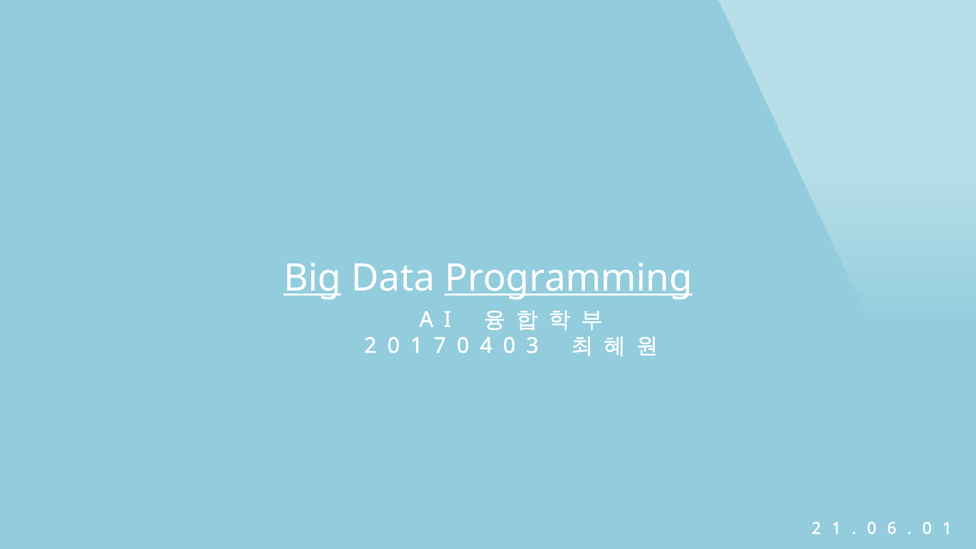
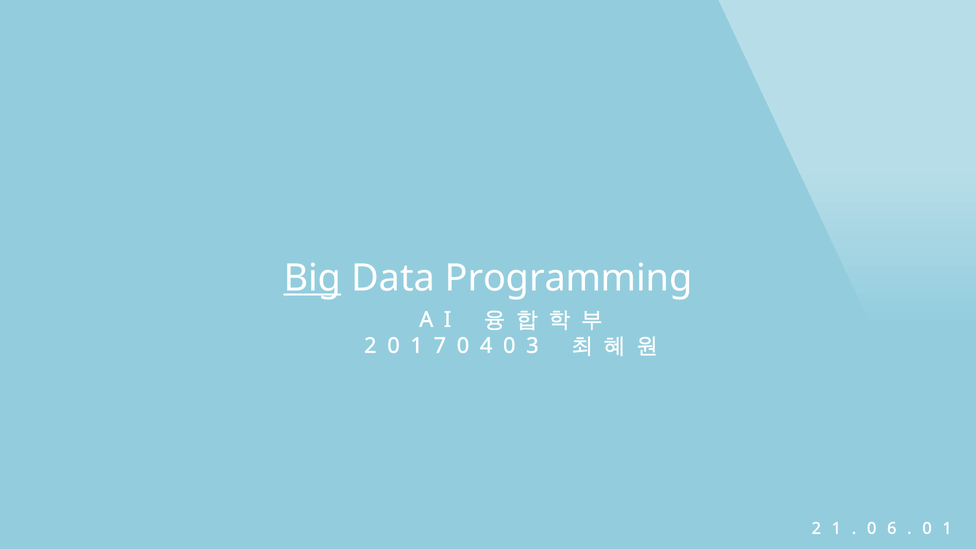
Programming underline: present -> none
